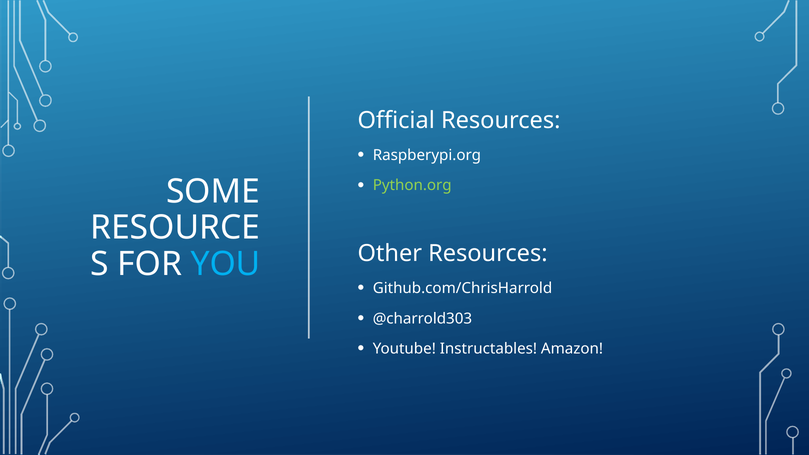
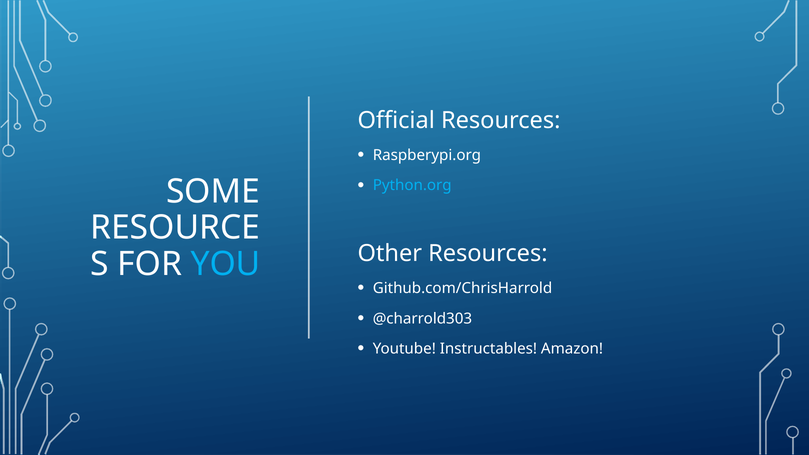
Python.org colour: light green -> light blue
